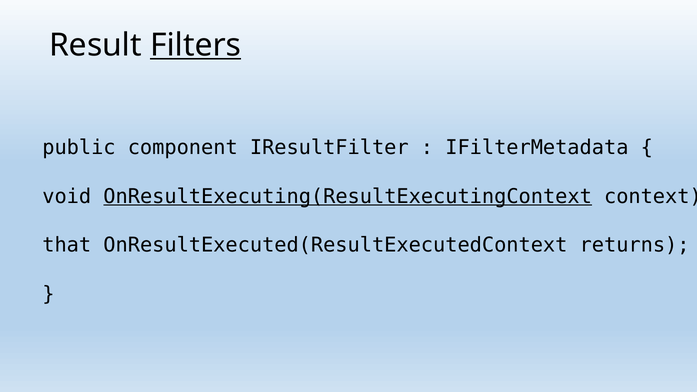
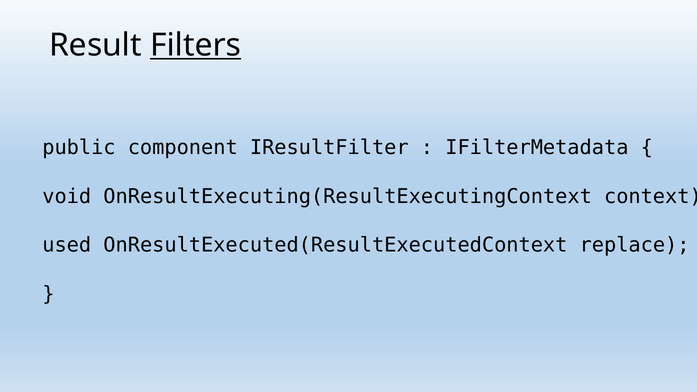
OnResultExecuting(ResultExecutingContext underline: present -> none
that: that -> used
returns: returns -> replace
